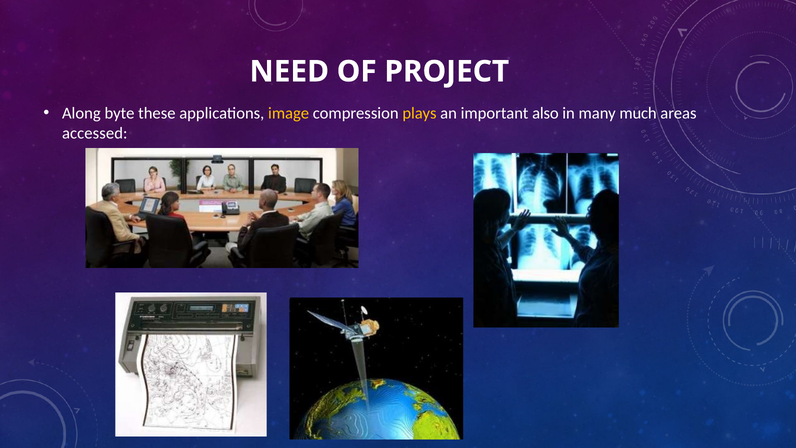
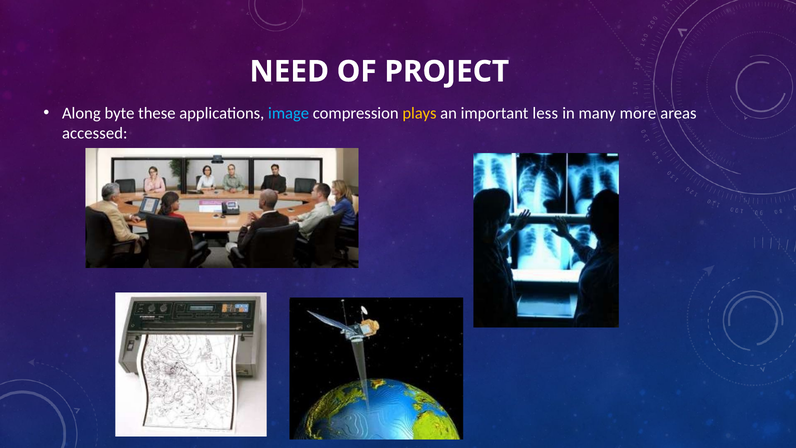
image colour: yellow -> light blue
also: also -> less
much: much -> more
